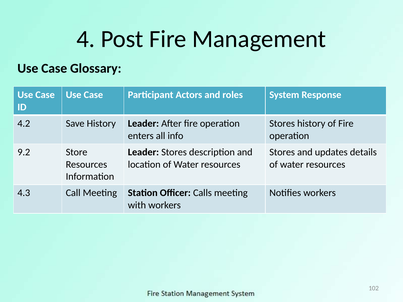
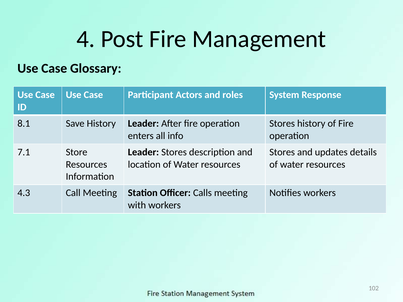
4.2: 4.2 -> 8.1
9.2: 9.2 -> 7.1
